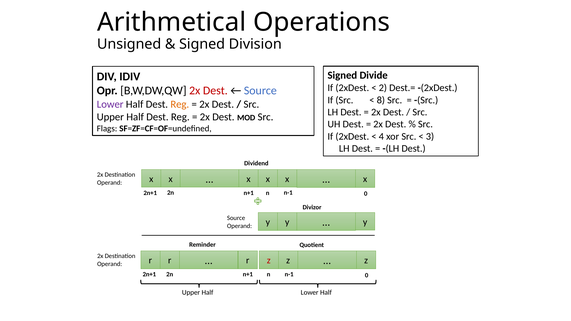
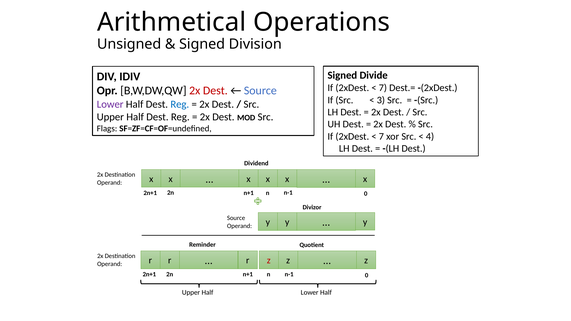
2 at (383, 88): 2 -> 7
8: 8 -> 3
Reg at (180, 104) colour: orange -> blue
4 at (381, 136): 4 -> 7
3: 3 -> 4
